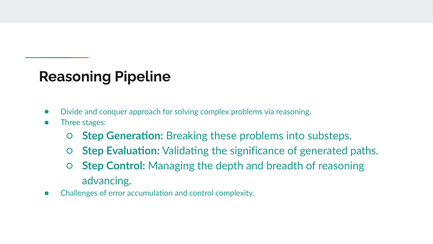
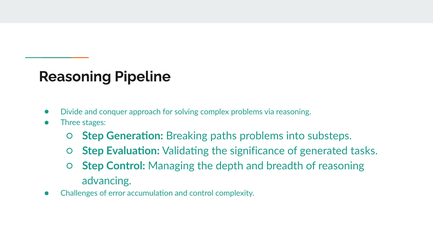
these: these -> paths
paths: paths -> tasks
